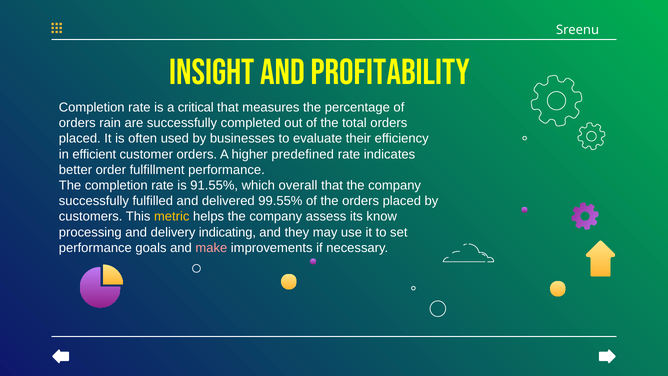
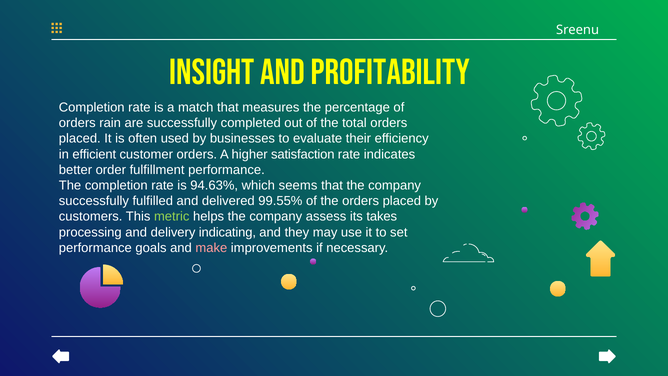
critical: critical -> match
predefined: predefined -> satisfaction
91.55%: 91.55% -> 94.63%
overall: overall -> seems
metric colour: yellow -> light green
know: know -> takes
